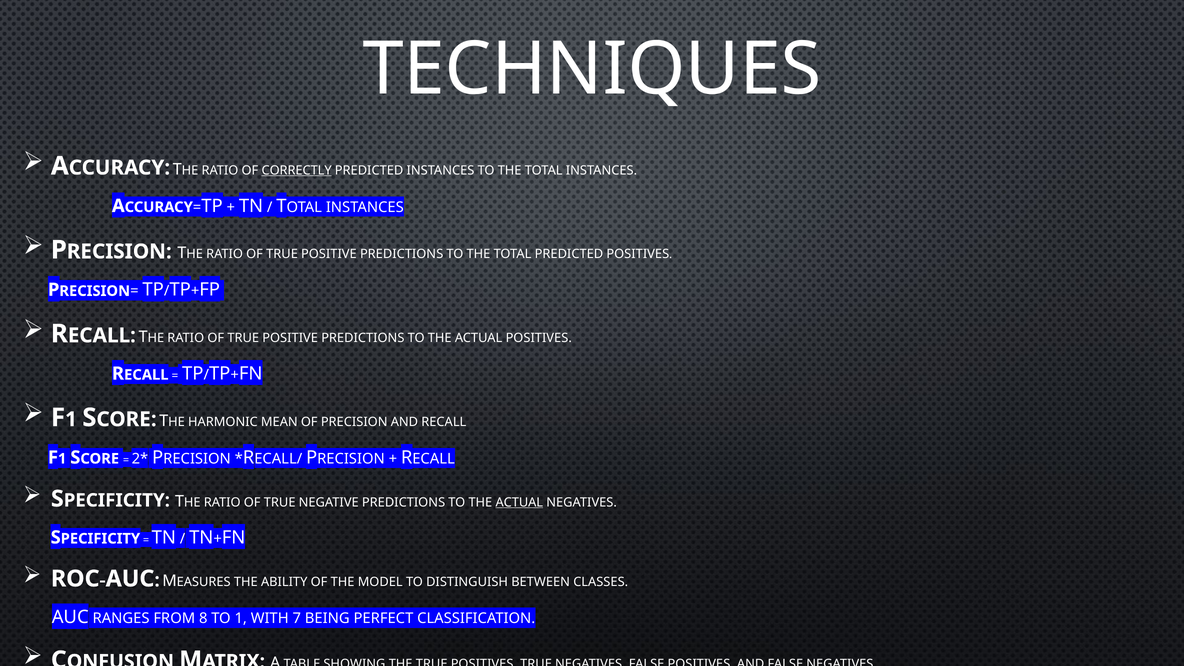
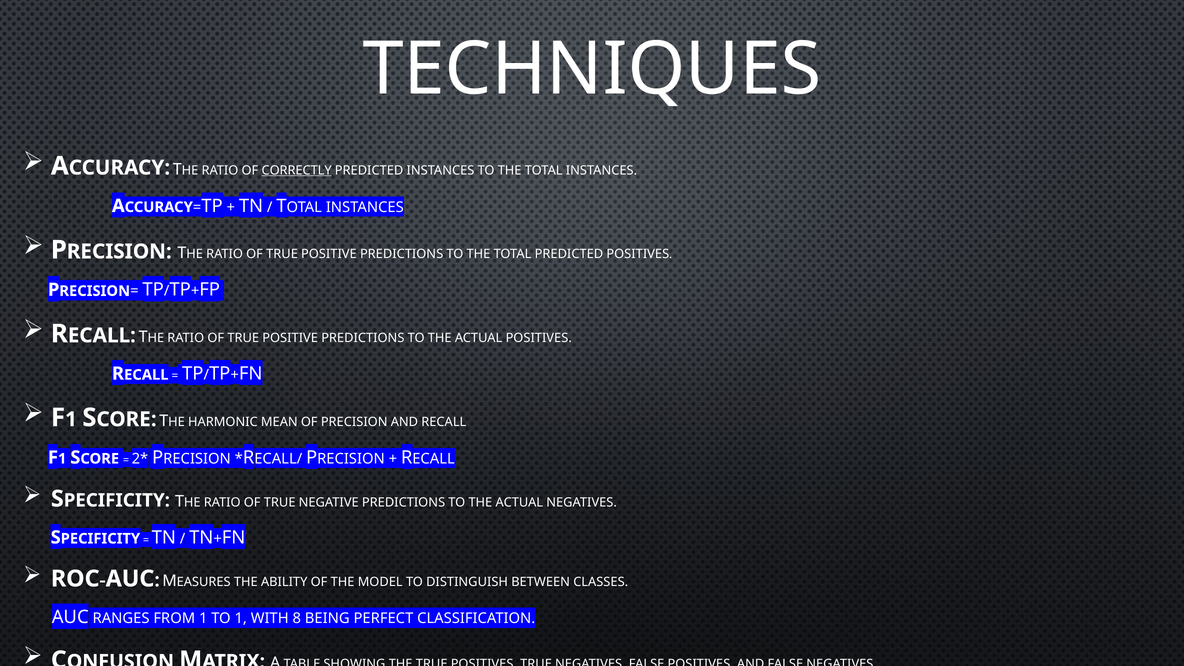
ACTUAL at (519, 502) underline: present -> none
FROM 8: 8 -> 1
7: 7 -> 8
